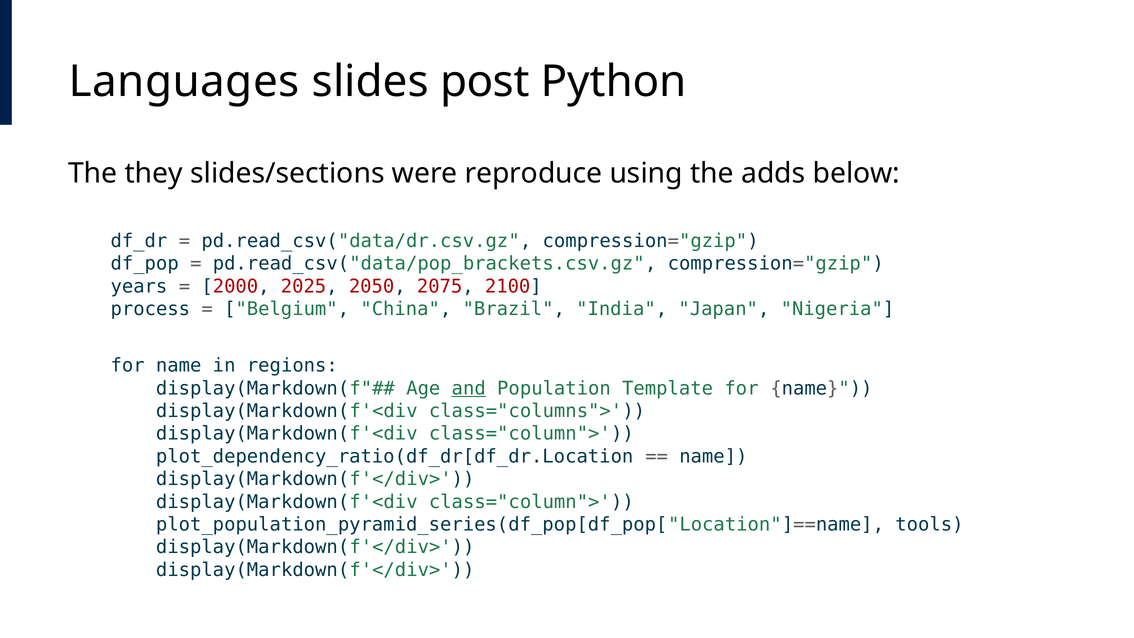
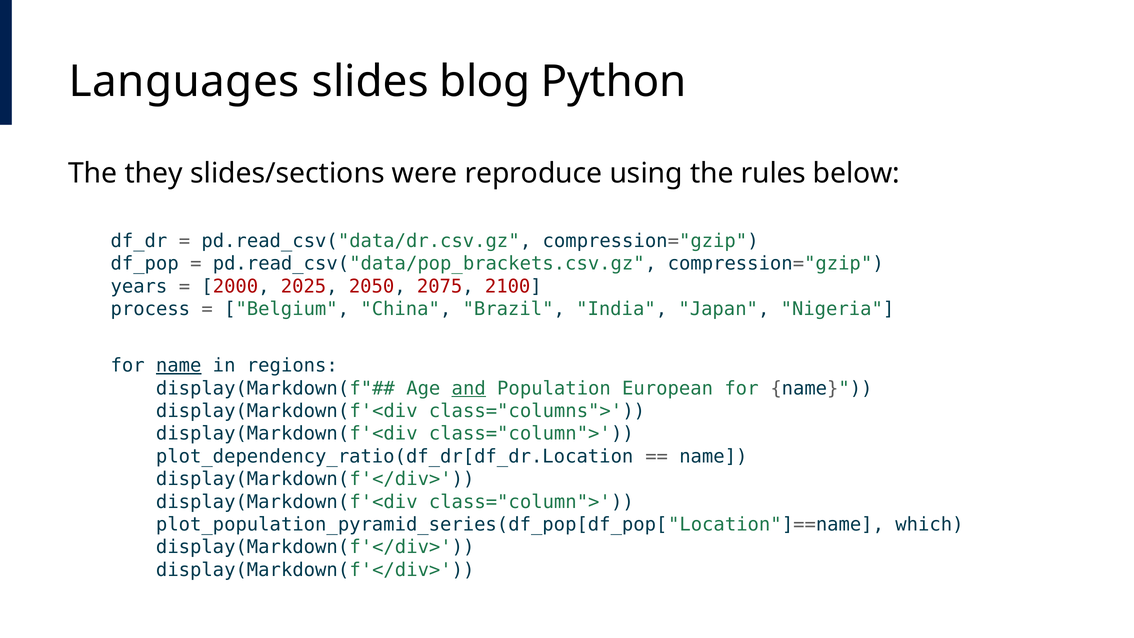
post: post -> blog
adds: adds -> rules
name at (179, 366) underline: none -> present
Template: Template -> European
tools: tools -> which
